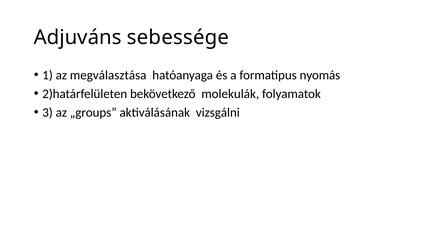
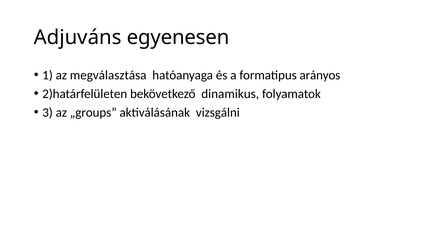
sebessége: sebessége -> egyenesen
nyomás: nyomás -> arányos
molekulák: molekulák -> dinamikus
